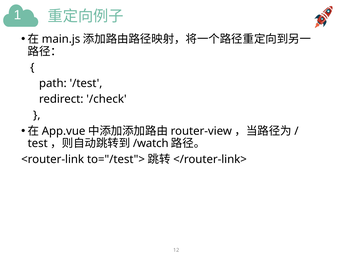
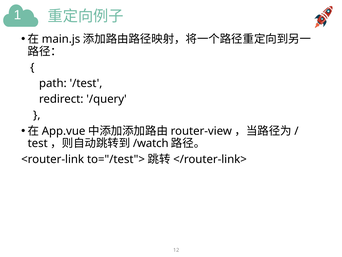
/check: /check -> /query
